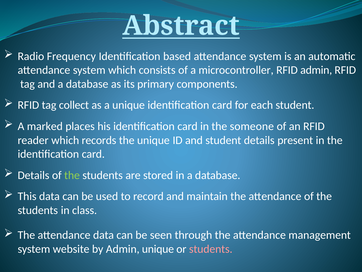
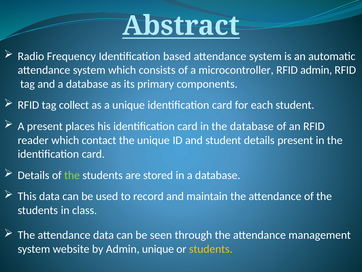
A marked: marked -> present
the someone: someone -> database
records: records -> contact
students at (211, 249) colour: pink -> yellow
